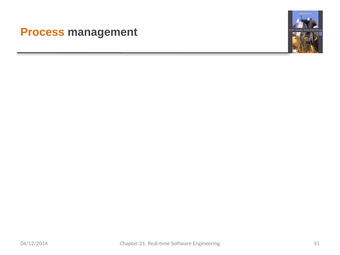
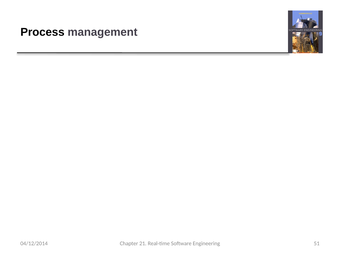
Process at (42, 32) colour: orange -> black
